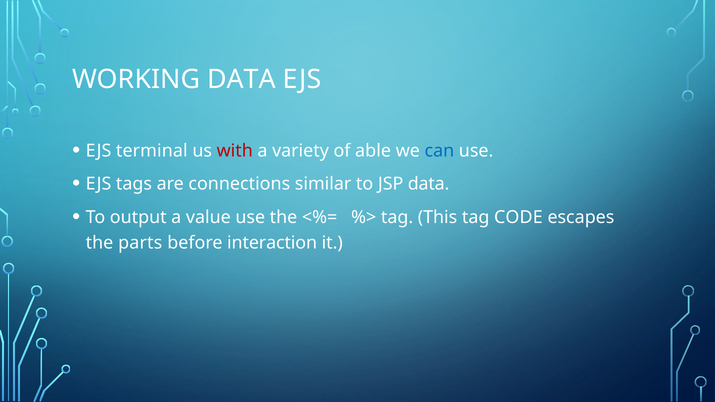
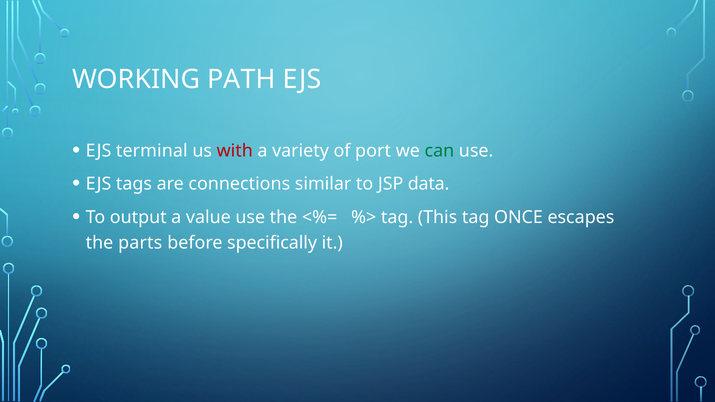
WORKING DATA: DATA -> PATH
able: able -> port
can colour: blue -> green
CODE: CODE -> ONCE
interaction: interaction -> specifically
